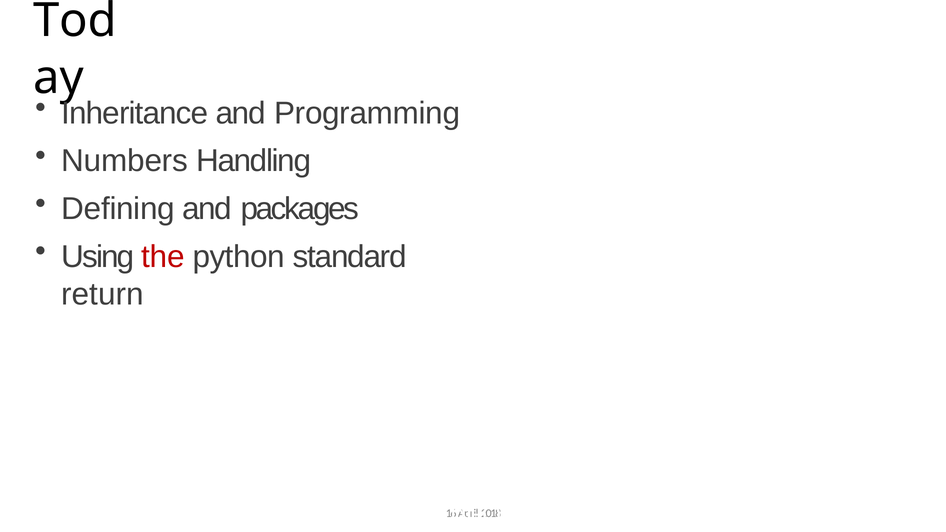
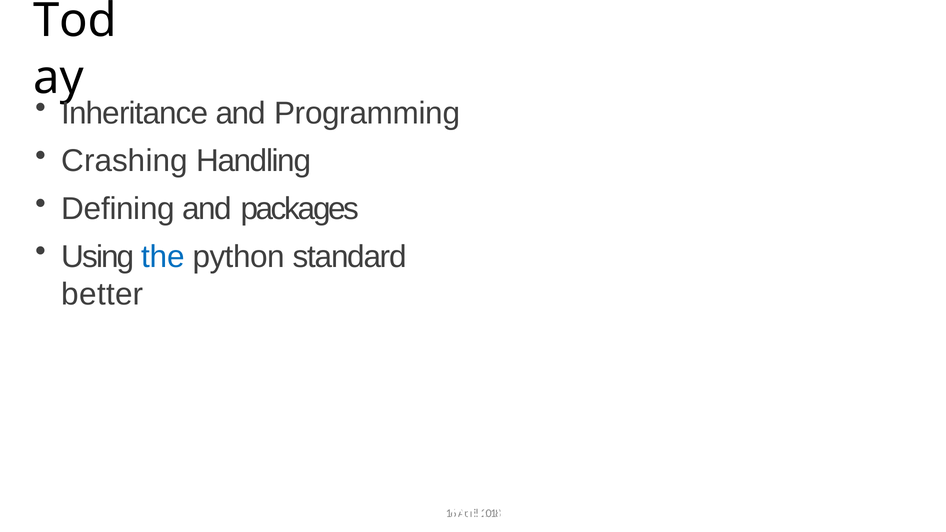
Numbers: Numbers -> Crashing
the colour: red -> blue
return: return -> better
